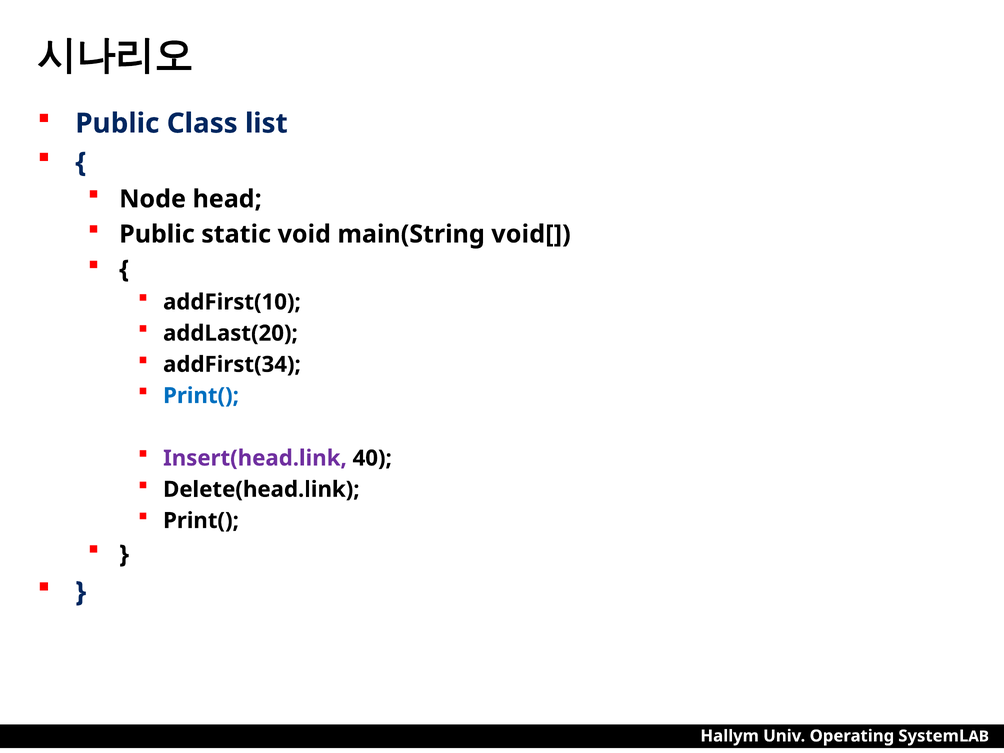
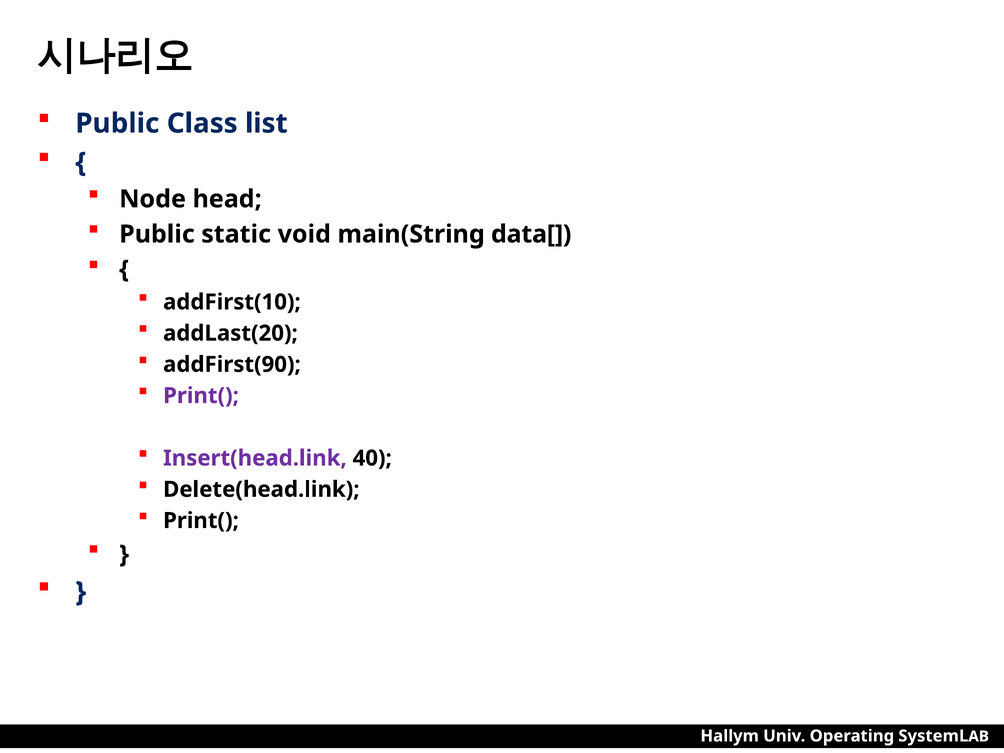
void[: void[ -> data[
addFirst(34: addFirst(34 -> addFirst(90
Print( at (201, 396) colour: blue -> purple
